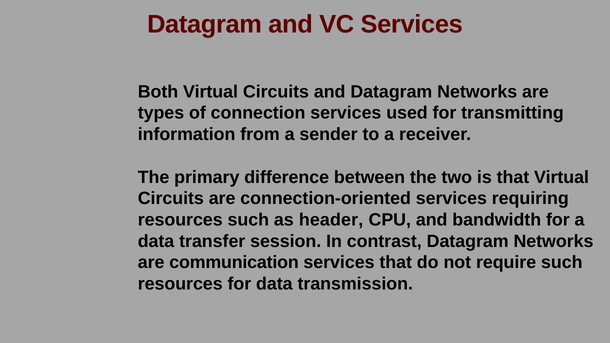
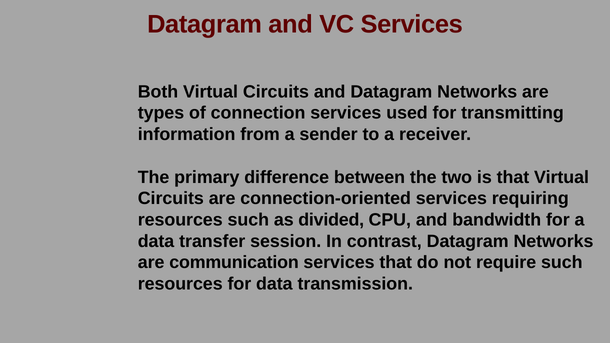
header: header -> divided
